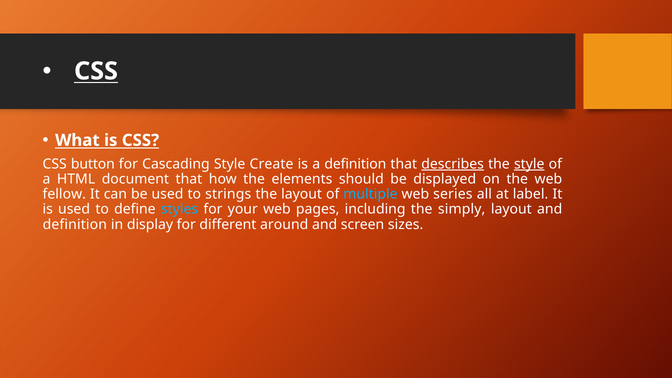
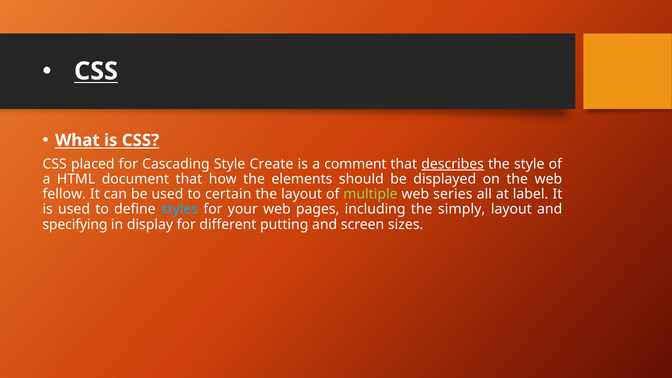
button: button -> placed
a definition: definition -> comment
style at (529, 164) underline: present -> none
strings: strings -> certain
multiple colour: light blue -> light green
definition at (75, 224): definition -> specifying
around: around -> putting
